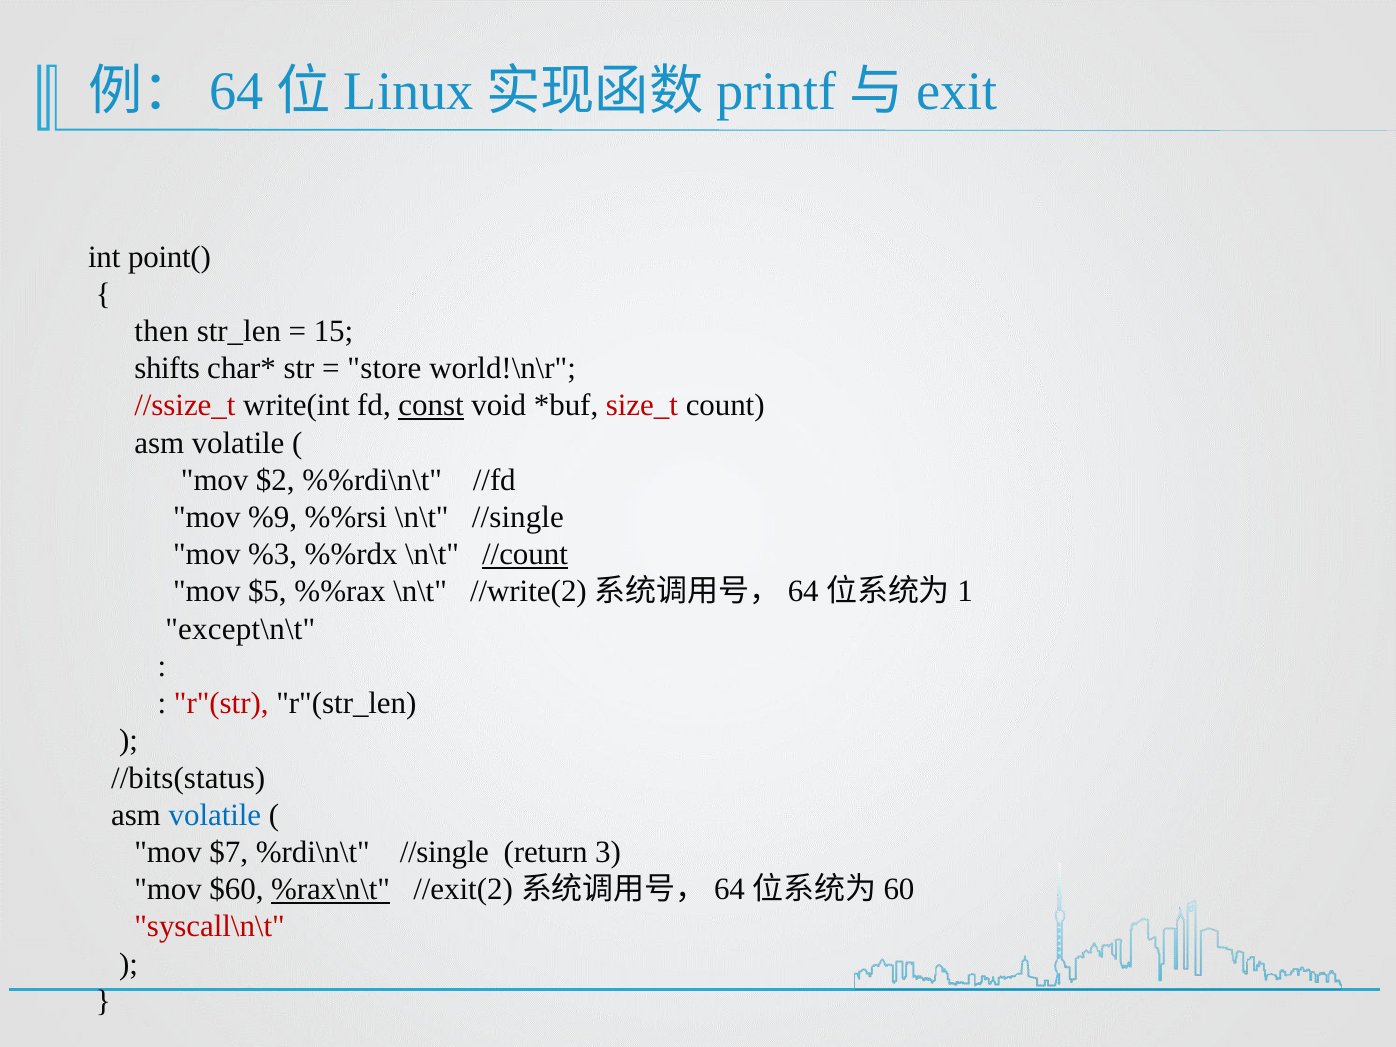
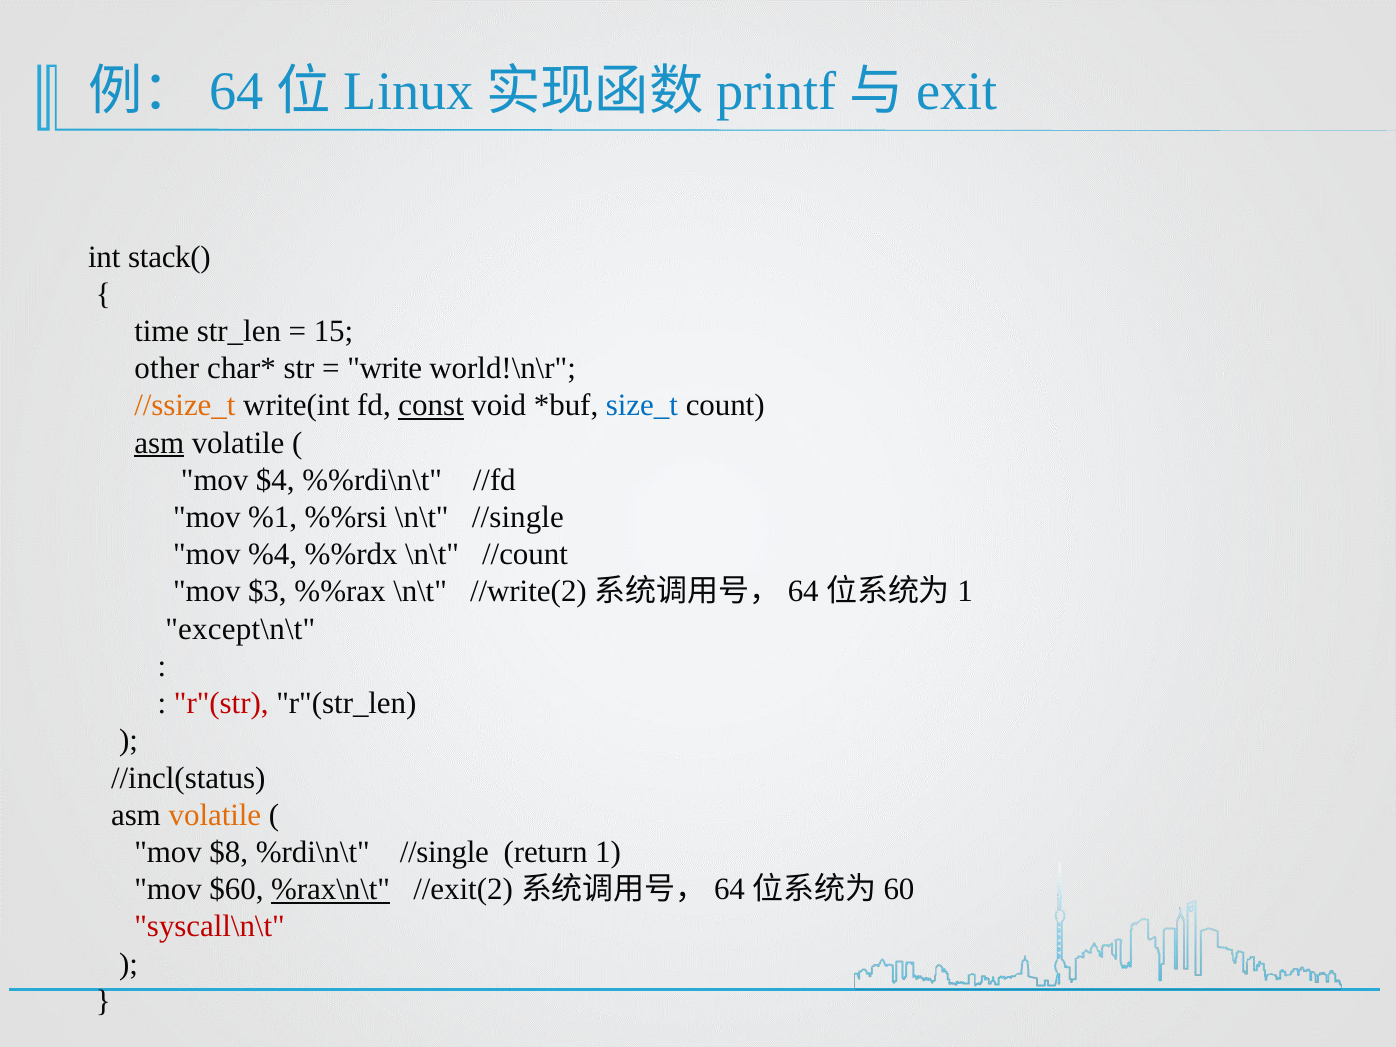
point(: point( -> stack(
then: then -> time
shifts: shifts -> other
store: store -> write
//ssize_t colour: red -> orange
size_t colour: red -> blue
asm at (159, 443) underline: none -> present
$2: $2 -> $4
%9: %9 -> %1
%3: %3 -> %4
//count underline: present -> none
$5: $5 -> $3
//bits(status: //bits(status -> //incl(status
volatile at (215, 815) colour: blue -> orange
$7: $7 -> $8
3: 3 -> 1
